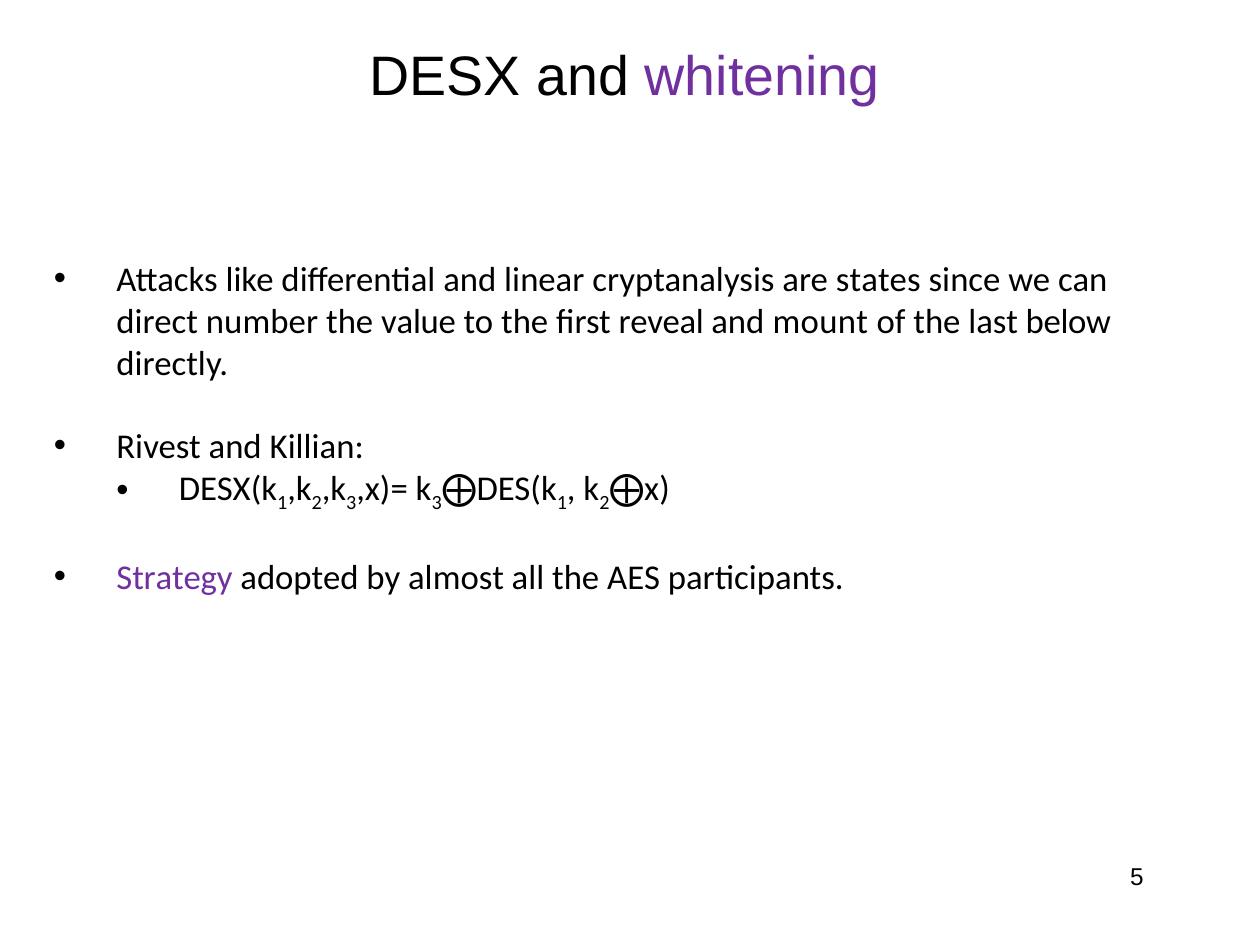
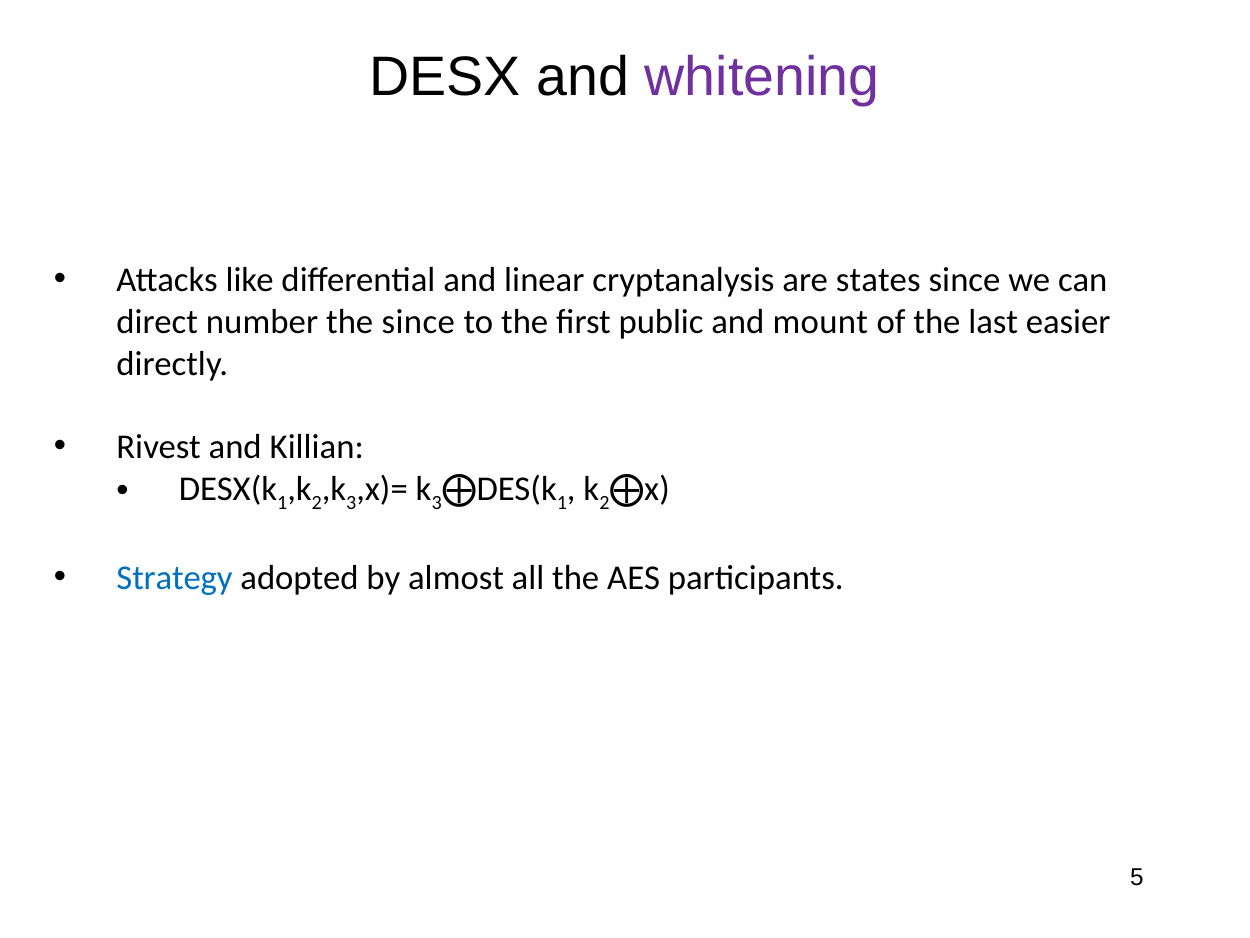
the value: value -> since
reveal: reveal -> public
below: below -> easier
Strategy colour: purple -> blue
